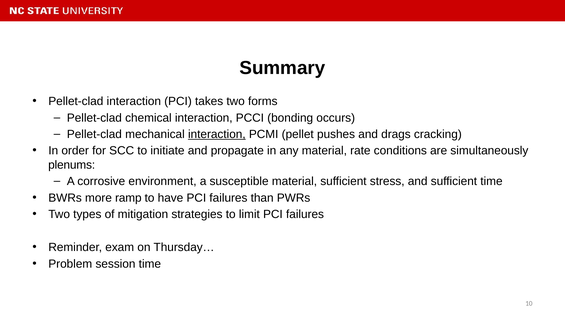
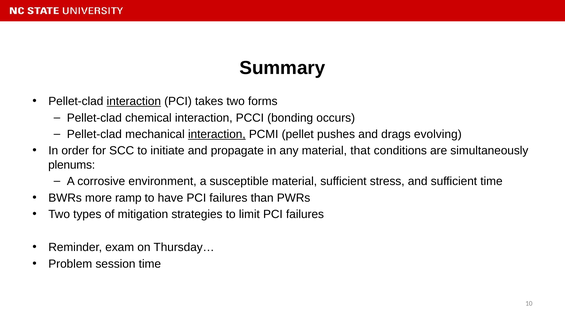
interaction at (134, 101) underline: none -> present
cracking: cracking -> evolving
rate: rate -> that
